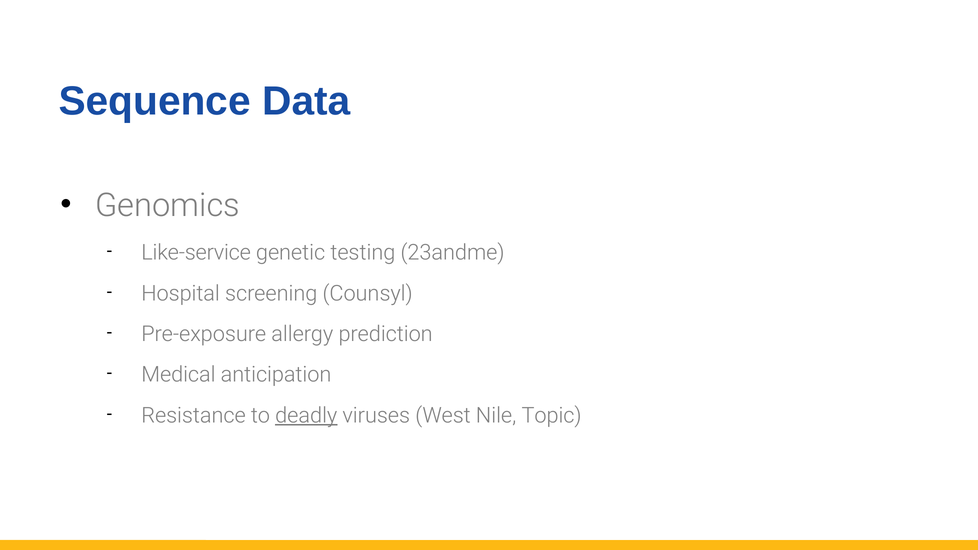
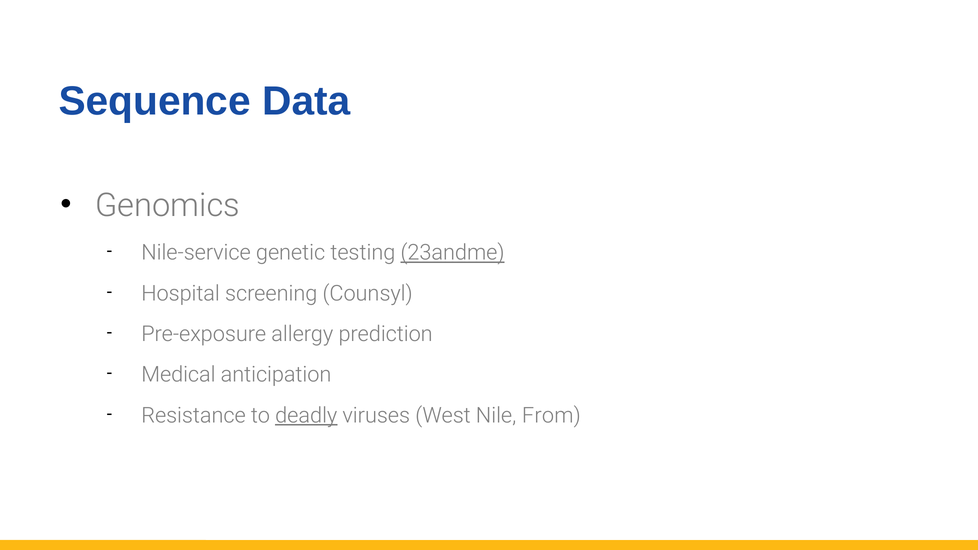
Like-service: Like-service -> Nile-service
23andme underline: none -> present
Topic: Topic -> From
